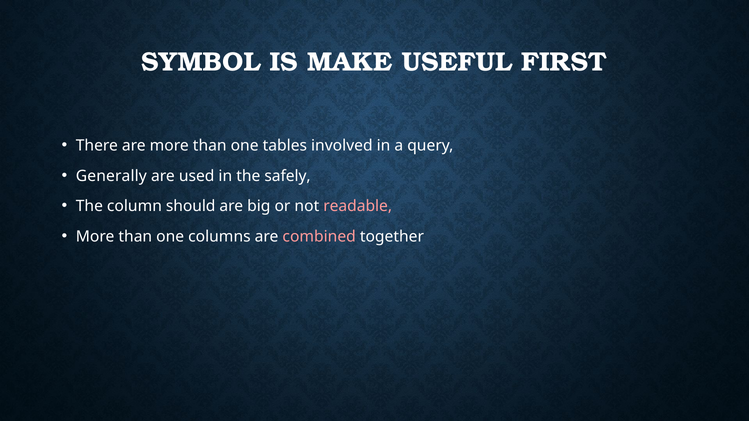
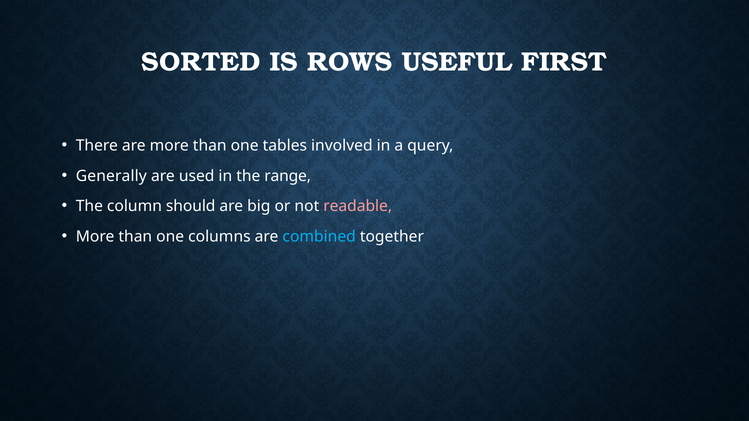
SYMBOL: SYMBOL -> SORTED
MAKE: MAKE -> ROWS
safely: safely -> range
combined colour: pink -> light blue
